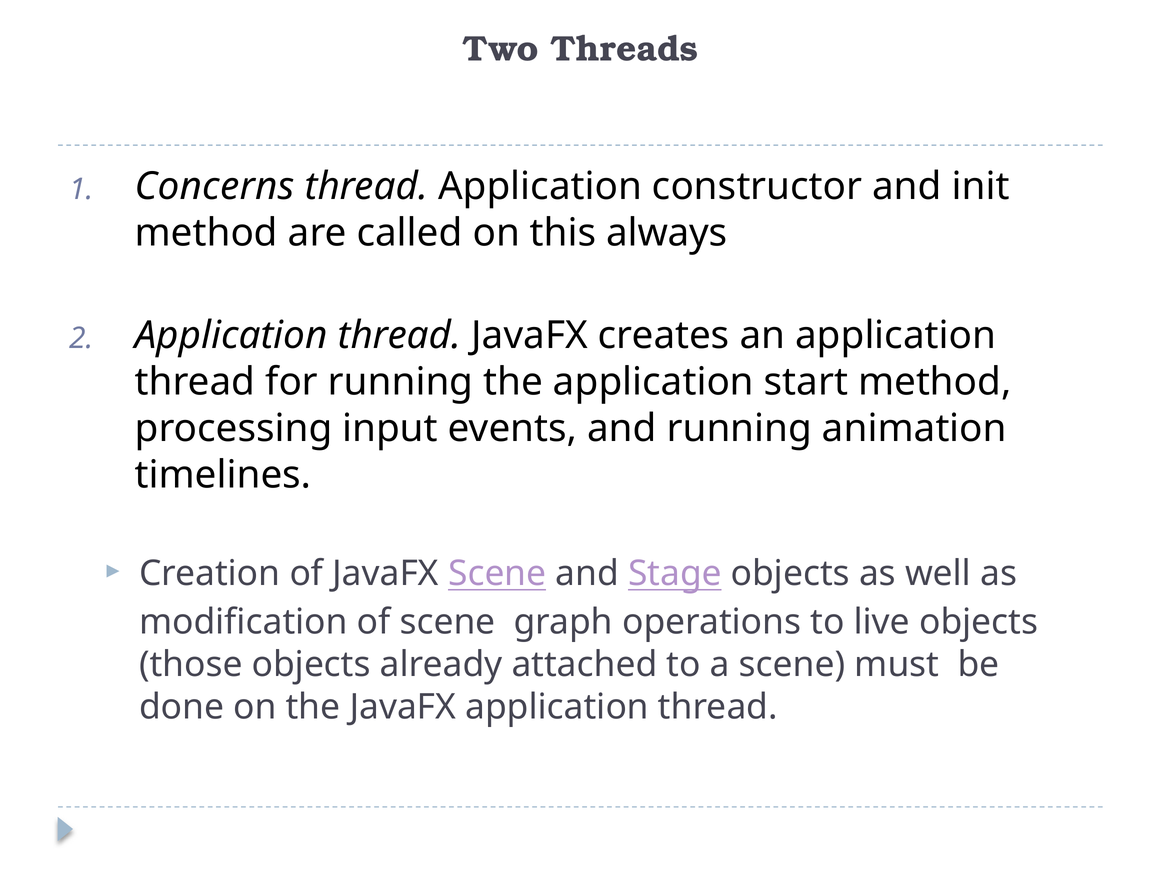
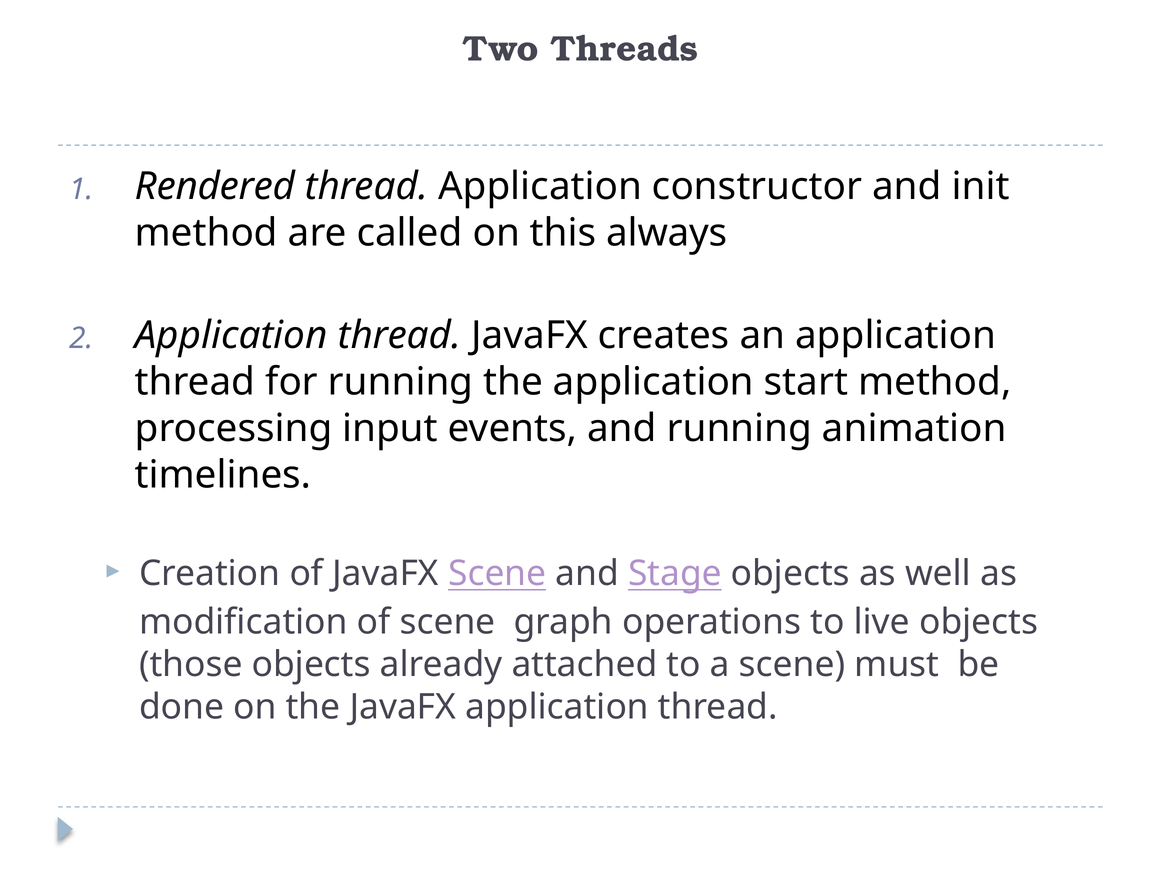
Concerns: Concerns -> Rendered
